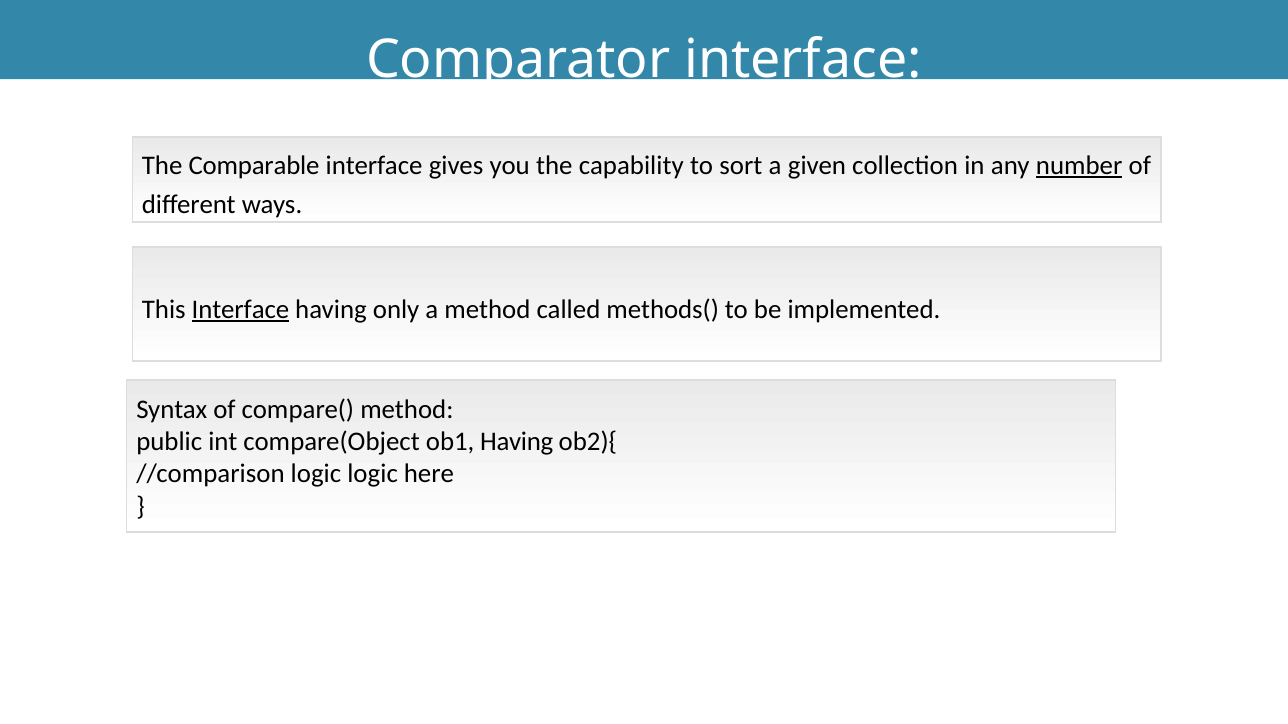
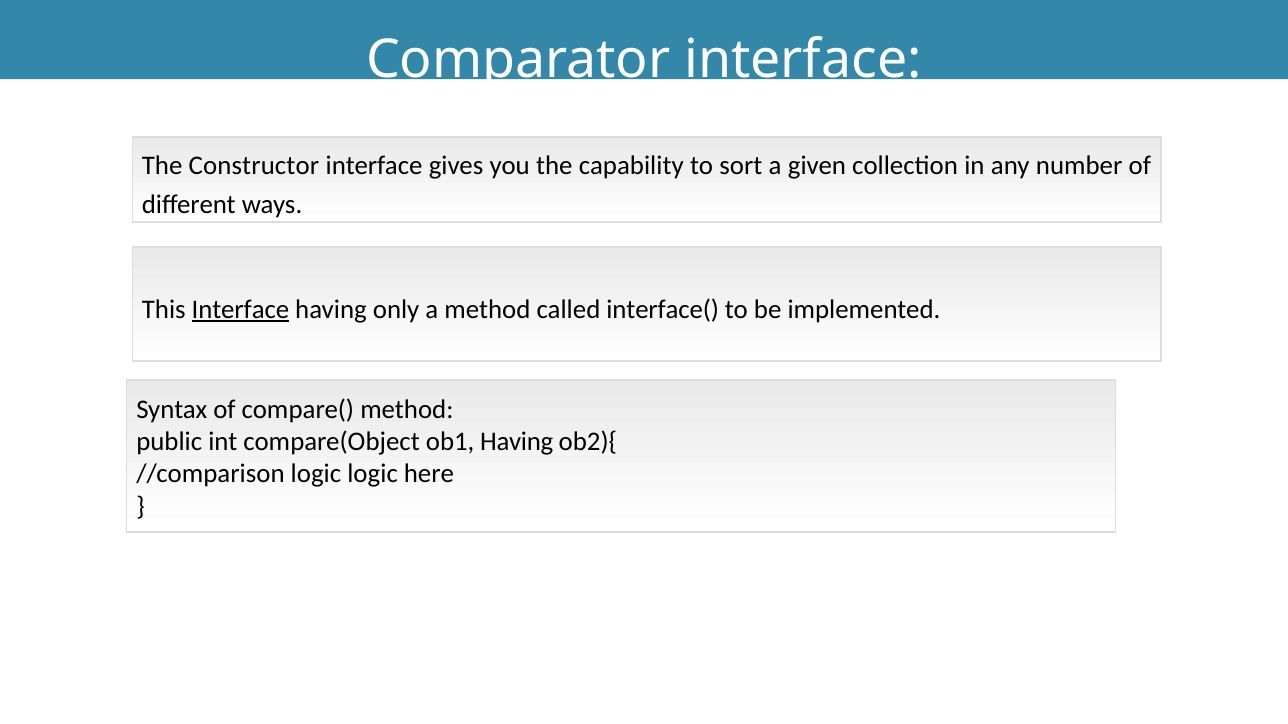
Comparable: Comparable -> Constructor
number underline: present -> none
methods(: methods( -> interface(
